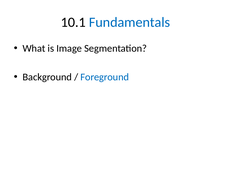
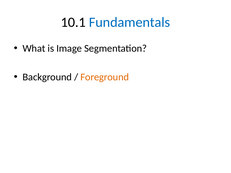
Foreground colour: blue -> orange
